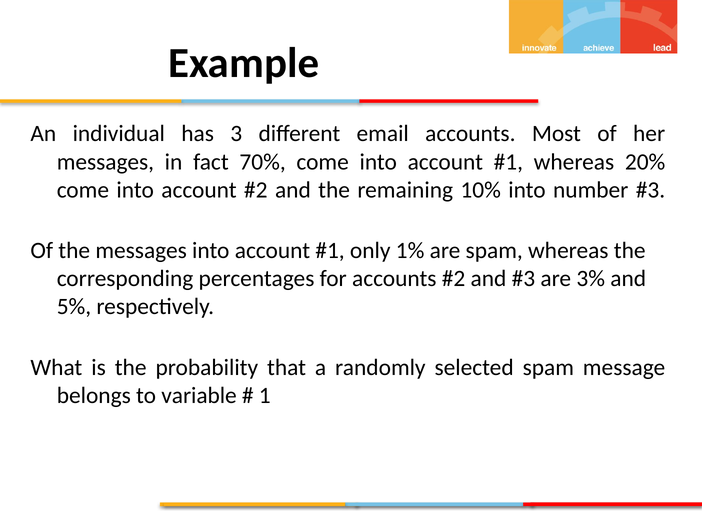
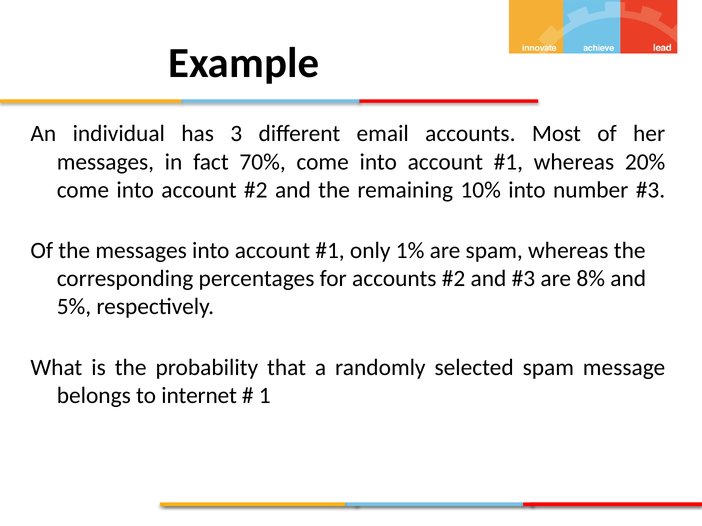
3%: 3% -> 8%
variable: variable -> internet
